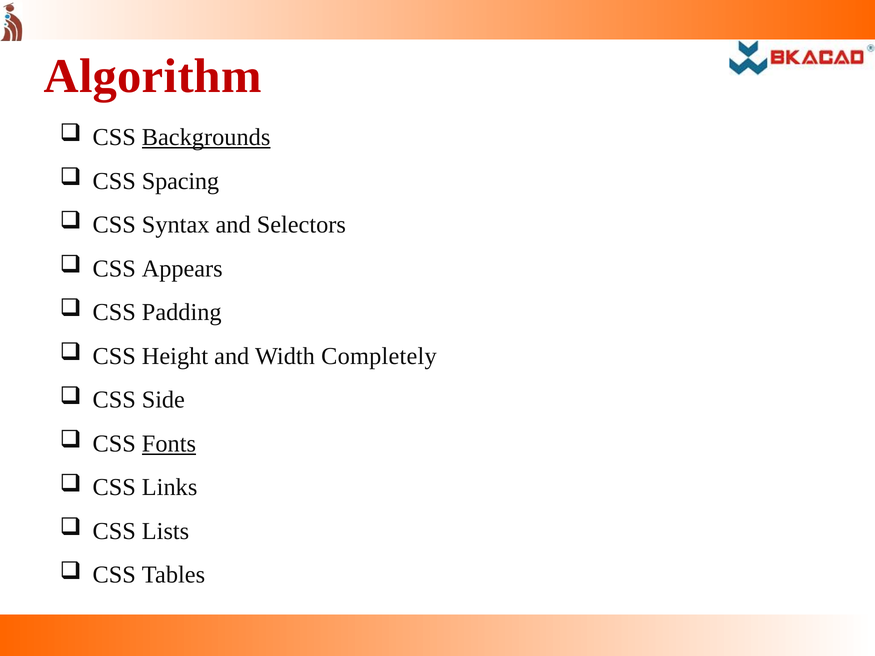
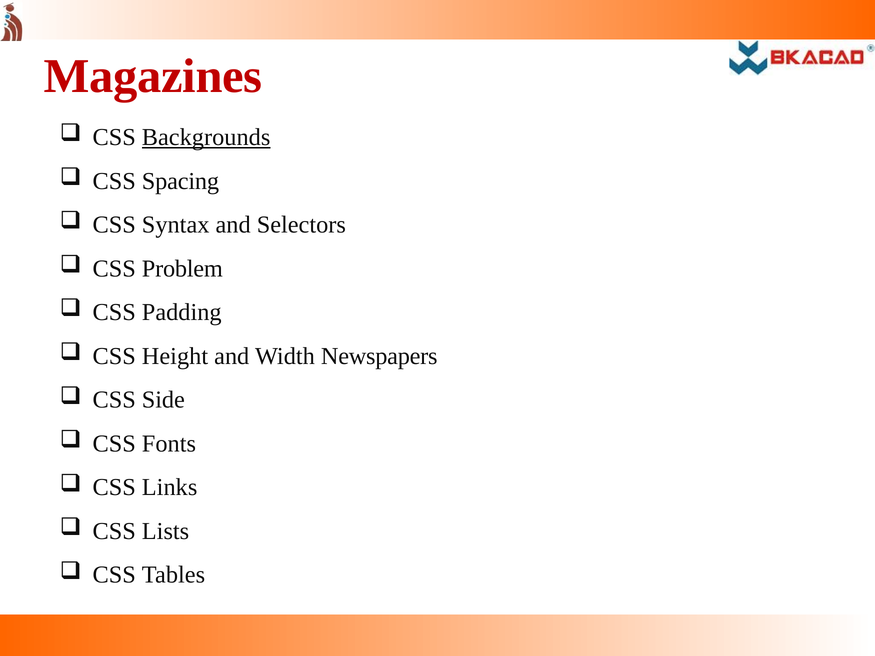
Algorithm: Algorithm -> Magazines
Appears: Appears -> Problem
Completely: Completely -> Newspapers
Fonts underline: present -> none
